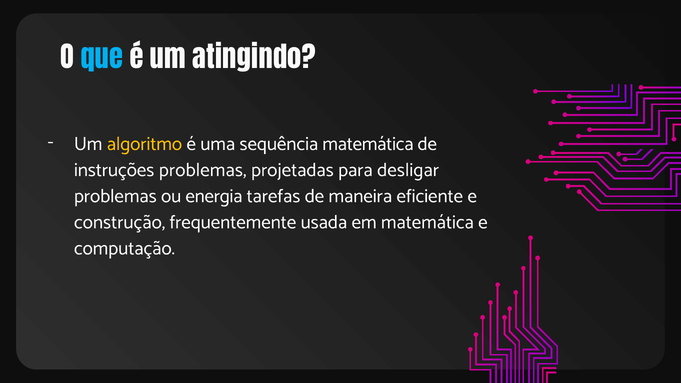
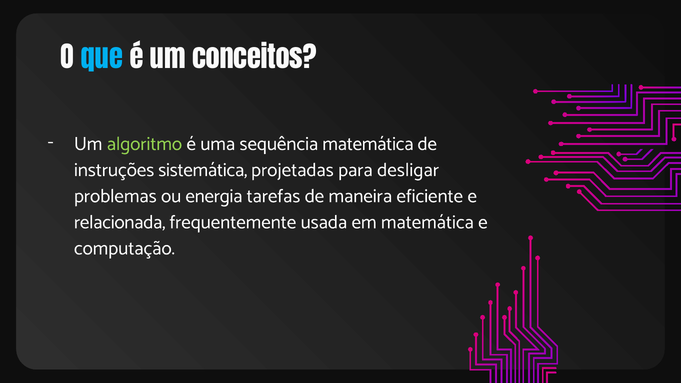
atingindo: atingindo -> conceitos
algoritmo colour: yellow -> light green
instruções problemas: problemas -> sistemática
construção: construção -> relacionada
